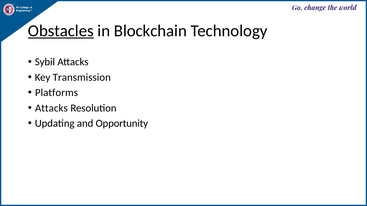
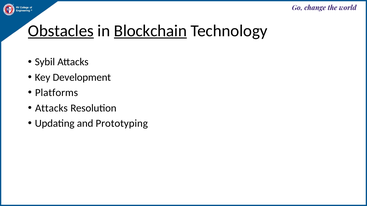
Blockchain underline: none -> present
Transmission: Transmission -> Development
Opportunity: Opportunity -> Prototyping
